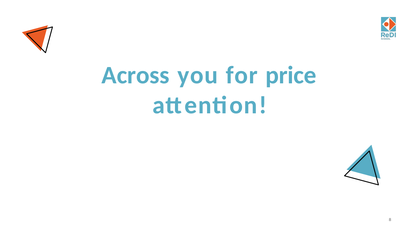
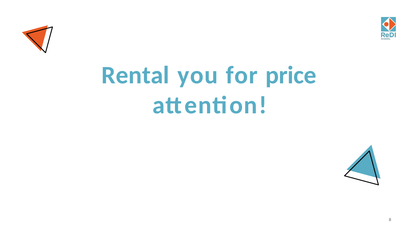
Across: Across -> Rental
